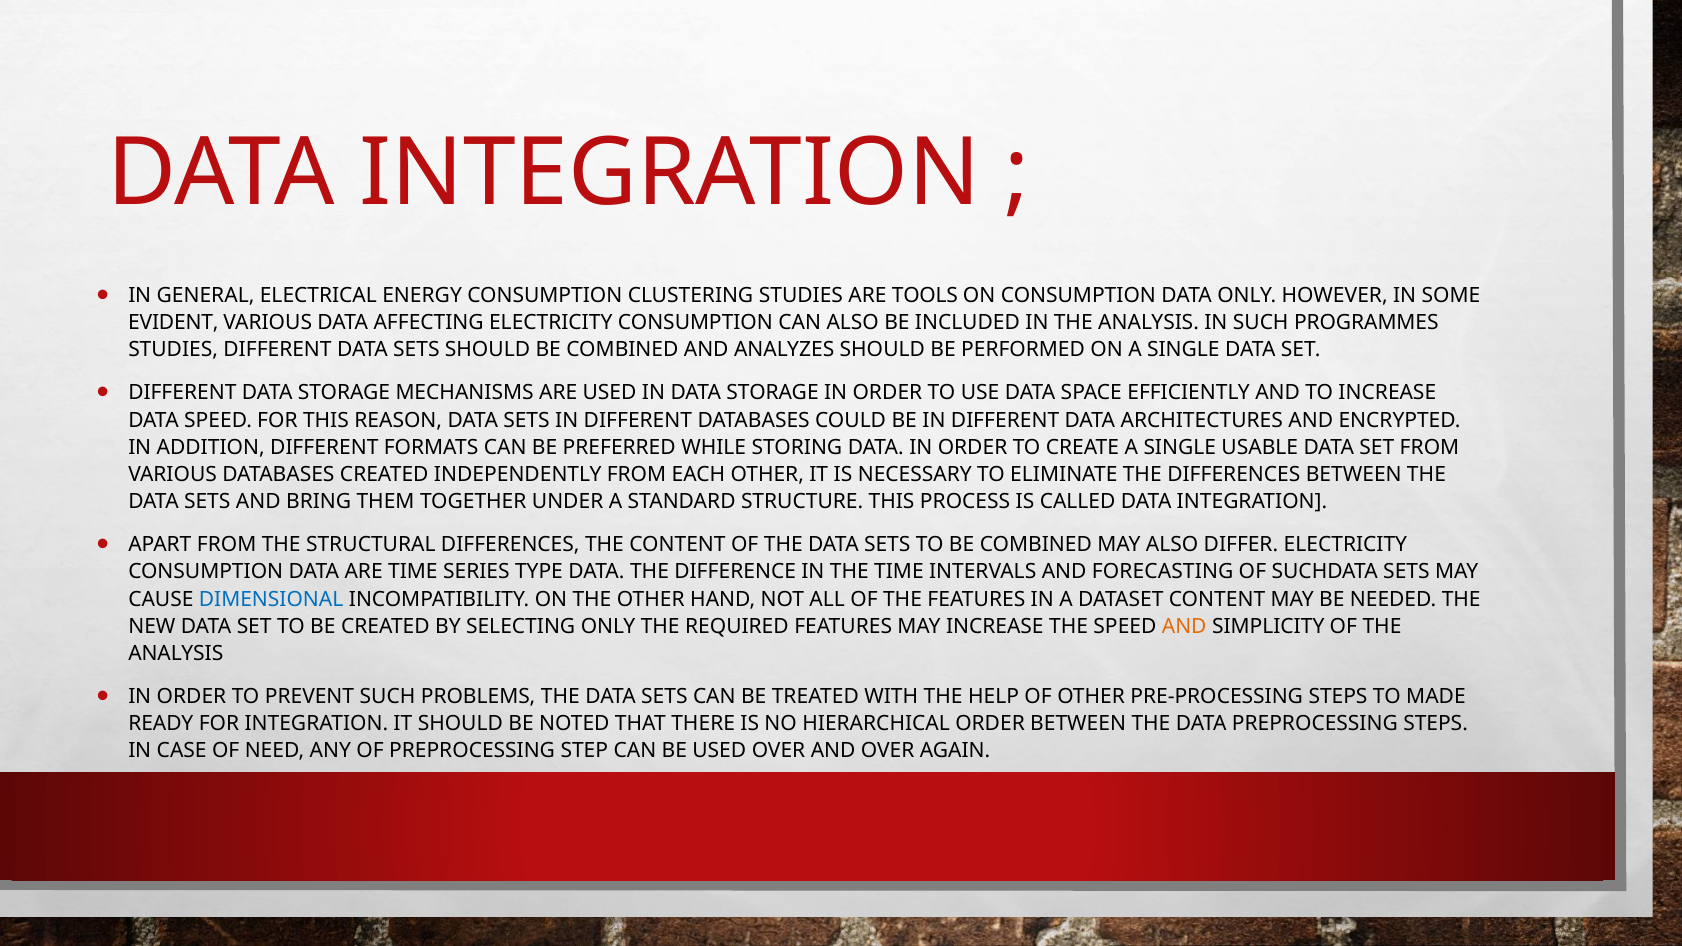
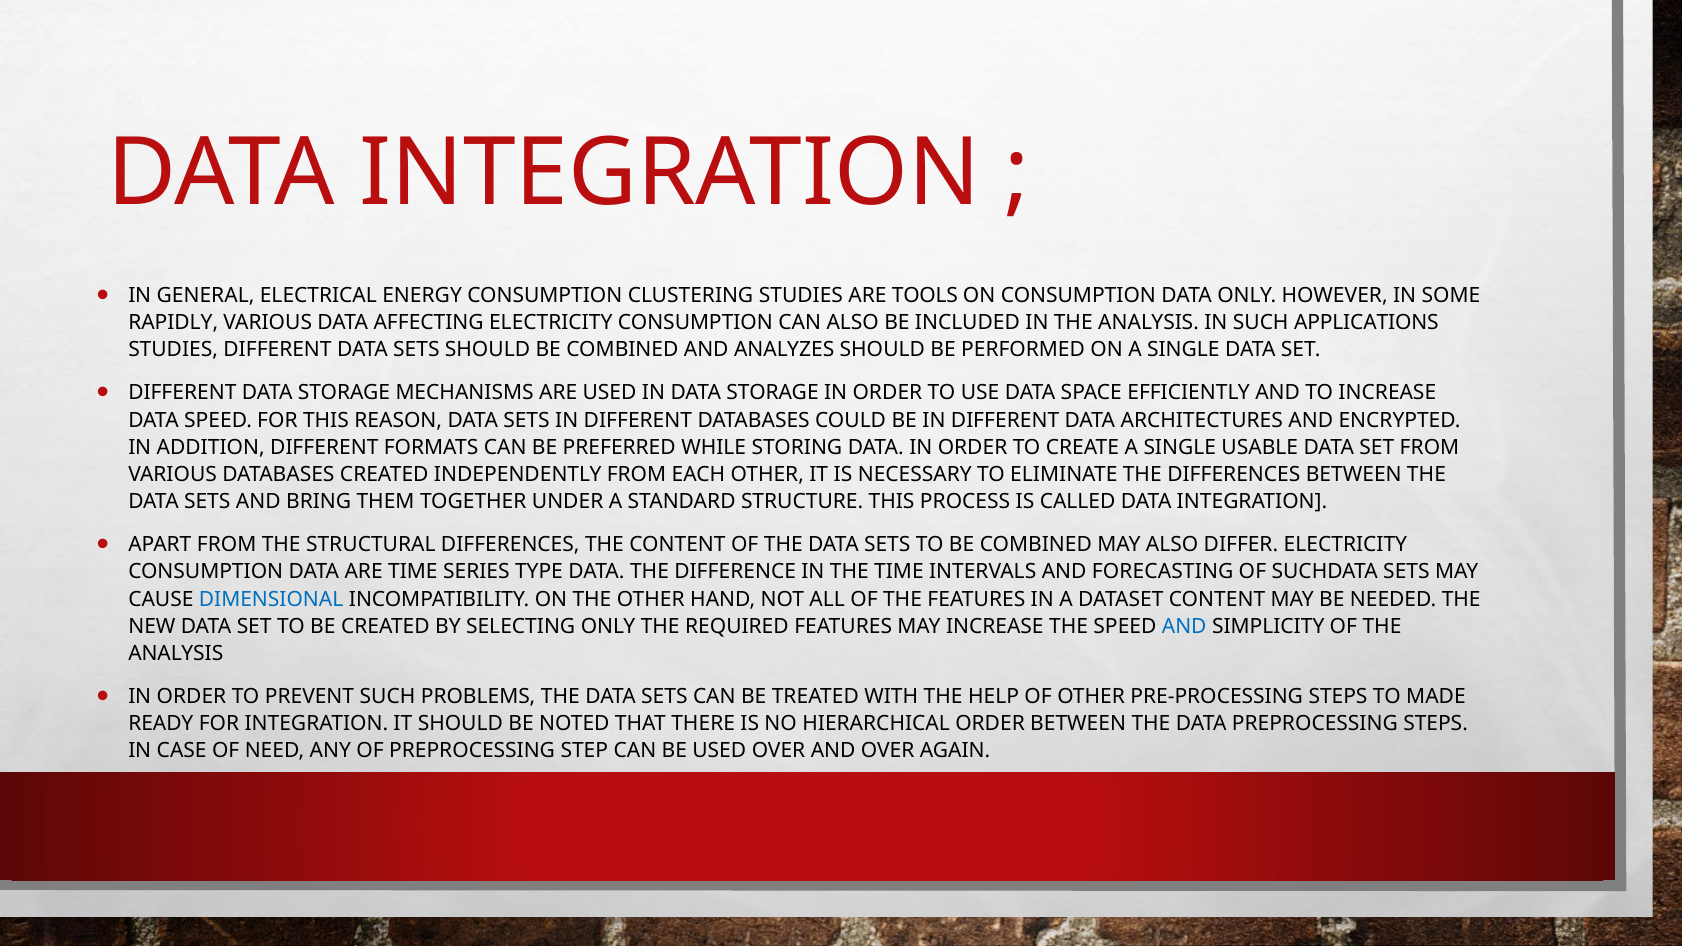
EVIDENT: EVIDENT -> RAPIDLY
PROGRAMMES: PROGRAMMES -> APPLICATIONS
AND at (1184, 626) colour: orange -> blue
